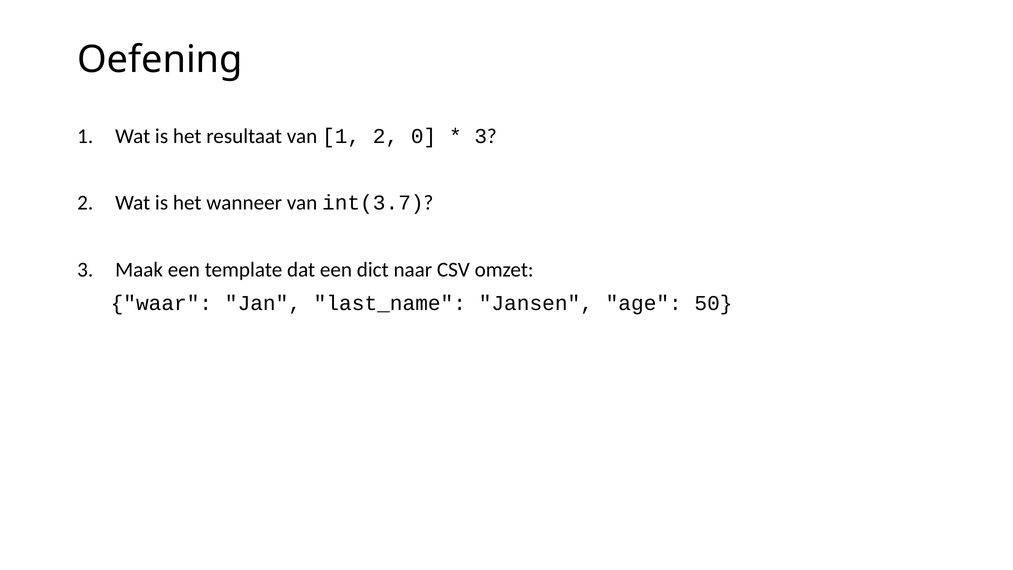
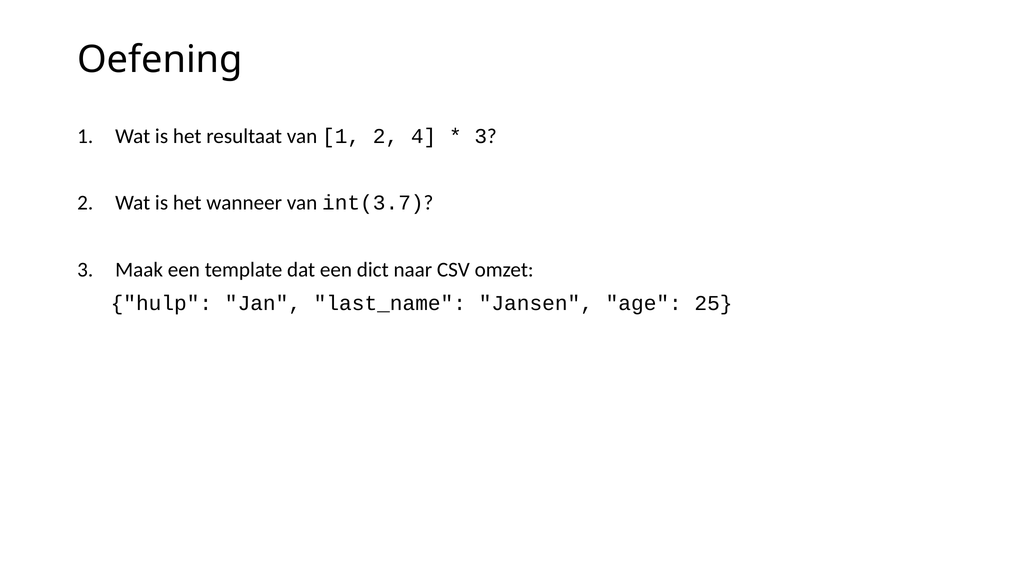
0: 0 -> 4
waar: waar -> hulp
50: 50 -> 25
